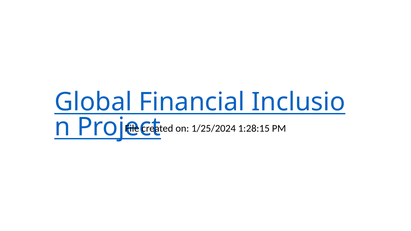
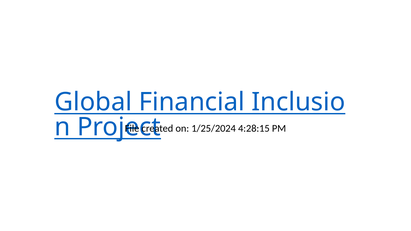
1:28:15: 1:28:15 -> 4:28:15
